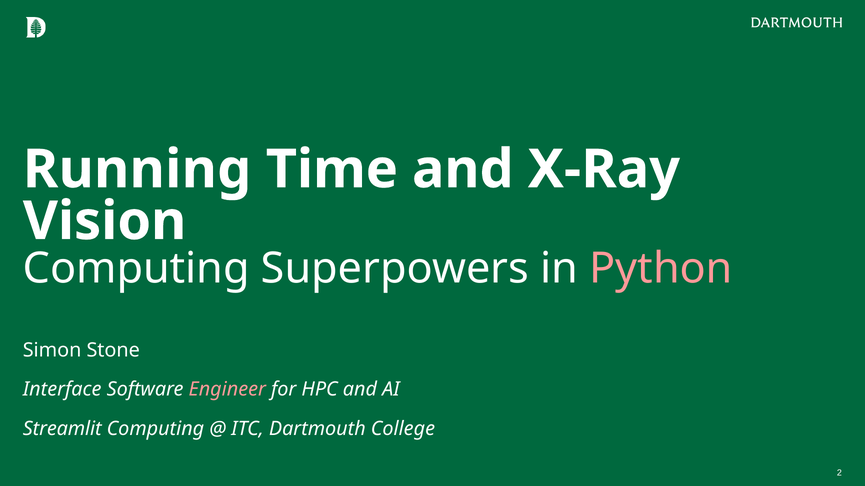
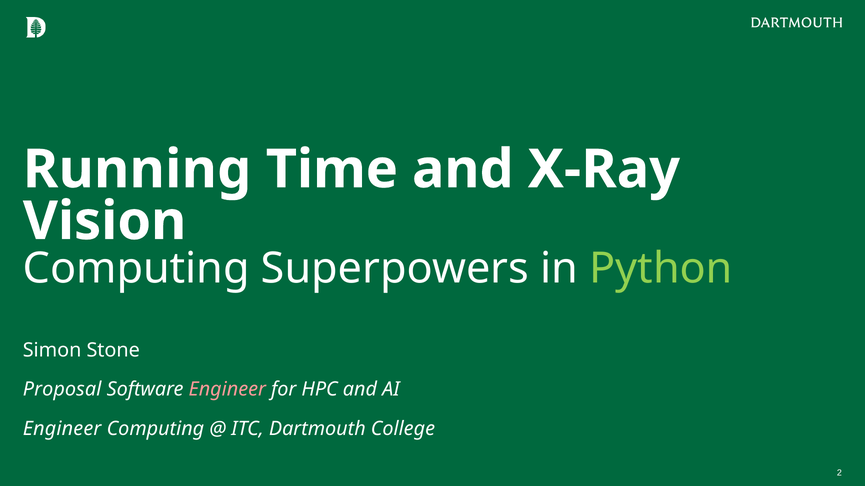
Python colour: pink -> light green
Interface: Interface -> Proposal
Streamlit at (62, 429): Streamlit -> Engineer
